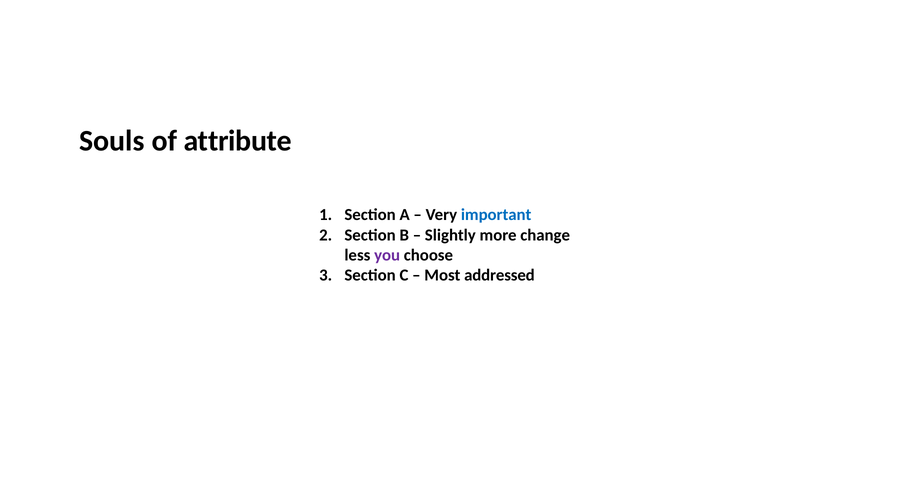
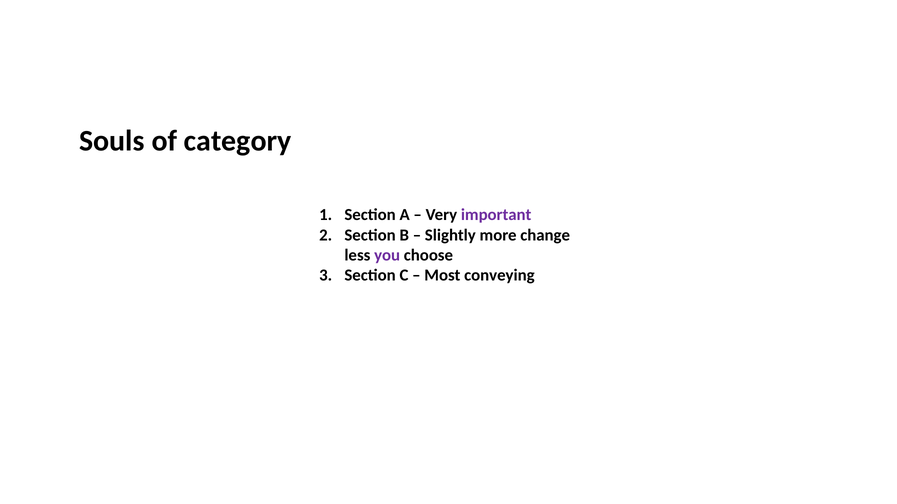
attribute: attribute -> category
important colour: blue -> purple
addressed: addressed -> conveying
